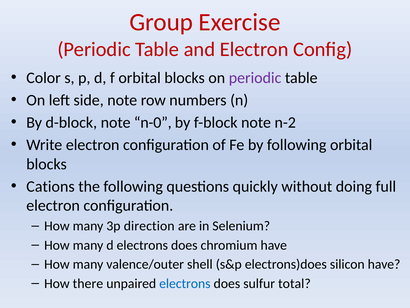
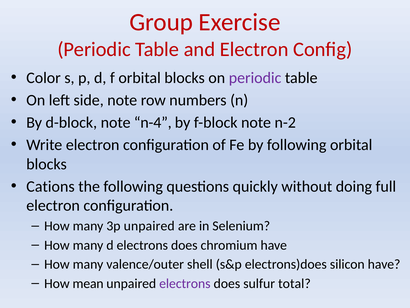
n-0: n-0 -> n-4
3p direction: direction -> unpaired
there: there -> mean
electrons at (185, 283) colour: blue -> purple
